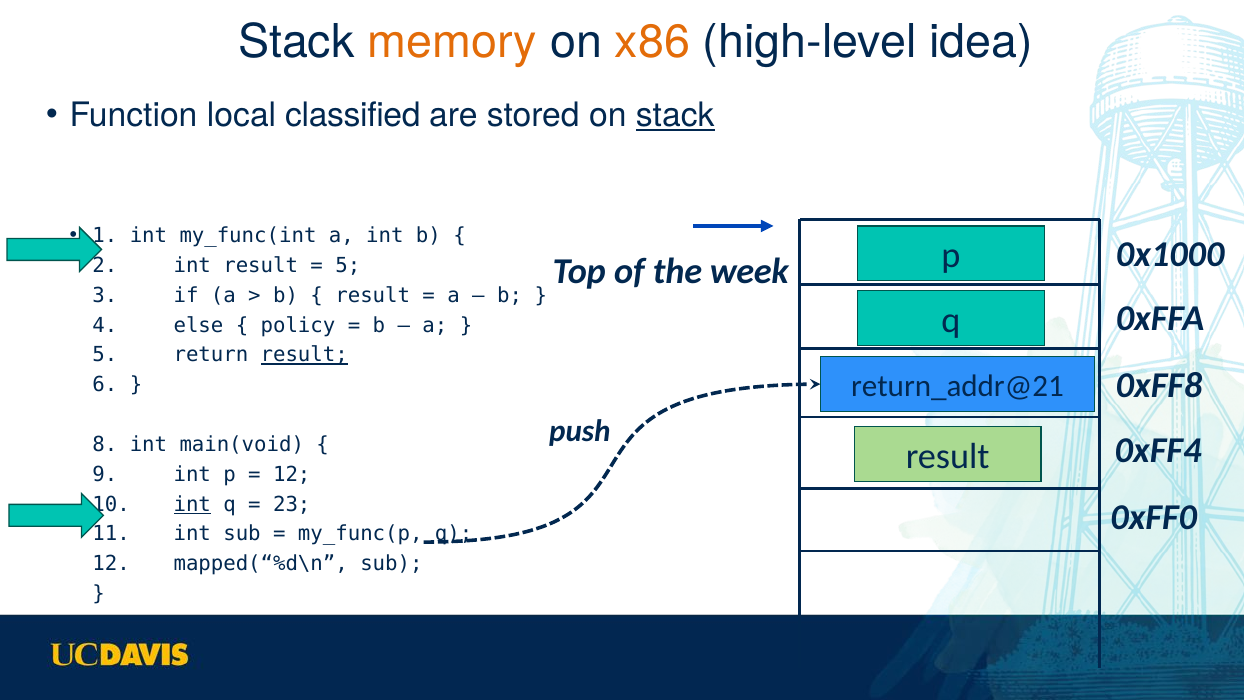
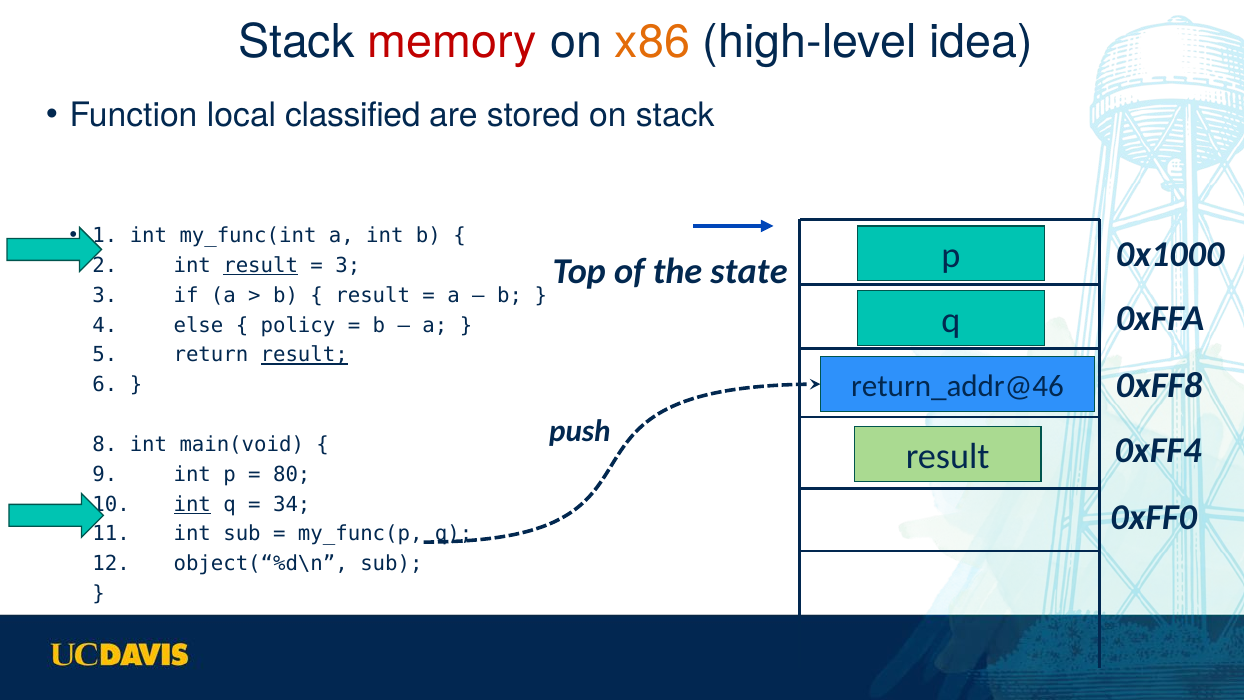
memory colour: orange -> red
stack at (675, 115) underline: present -> none
result at (261, 265) underline: none -> present
5 at (348, 265): 5 -> 3
week: week -> state
return_addr@21: return_addr@21 -> return_addr@46
12 at (292, 474): 12 -> 80
23: 23 -> 34
mapped(“%d\n: mapped(“%d\n -> object(“%d\n
